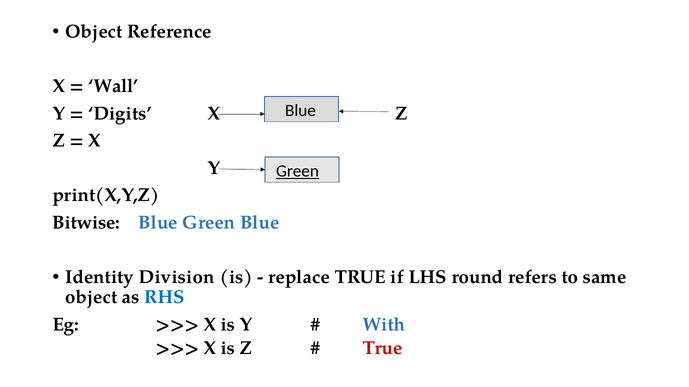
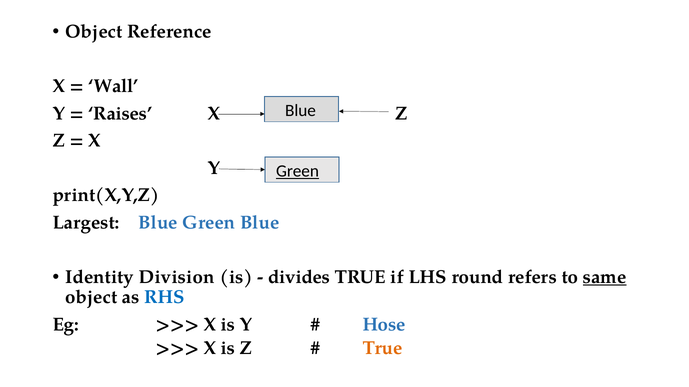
Digits: Digits -> Raises
Bitwise: Bitwise -> Largest
replace: replace -> divides
same underline: none -> present
With: With -> Hose
True at (383, 349) colour: red -> orange
